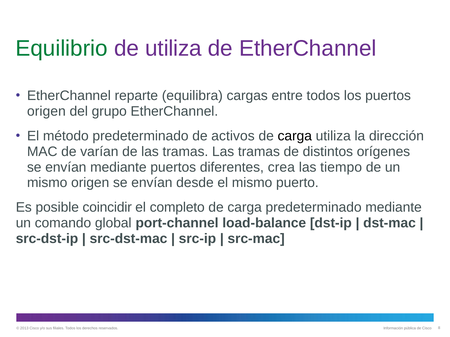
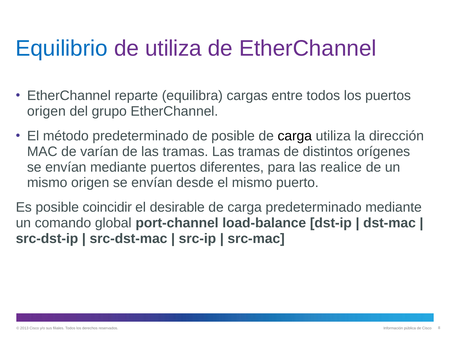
Equilibrio colour: green -> blue
de activos: activos -> posible
crea: crea -> para
tiempo: tiempo -> realice
completo: completo -> desirable
